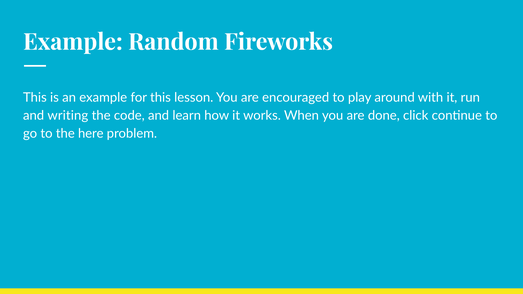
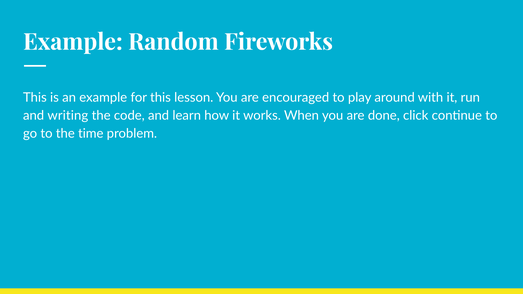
here: here -> time
